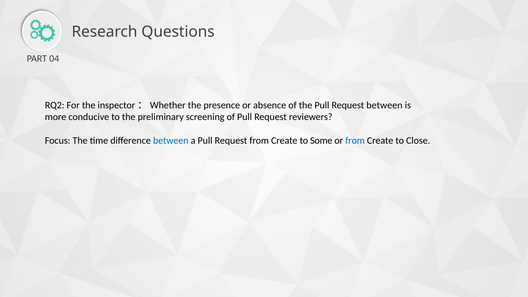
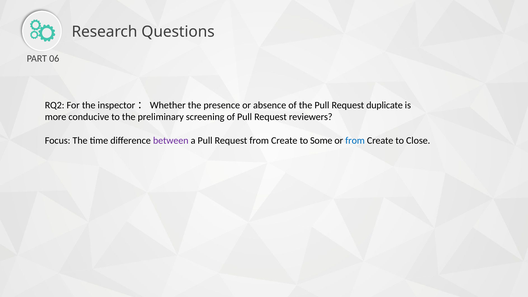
04: 04 -> 06
Request between: between -> duplicate
between at (171, 141) colour: blue -> purple
